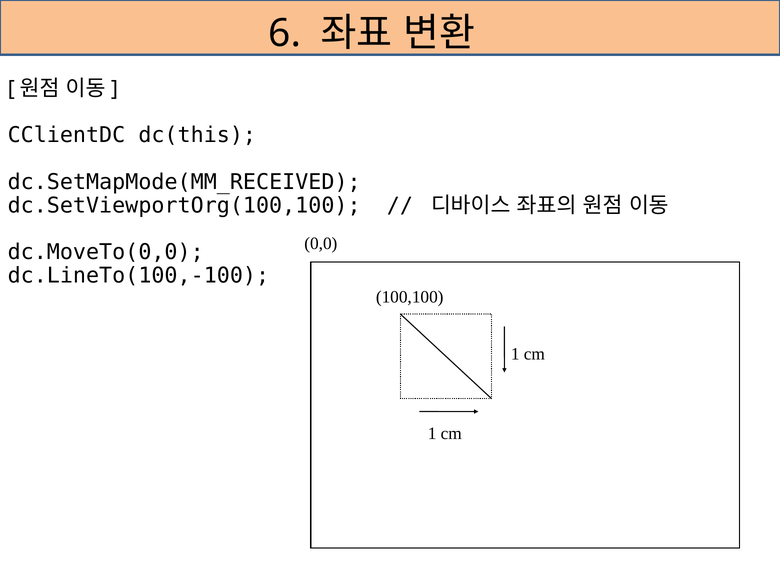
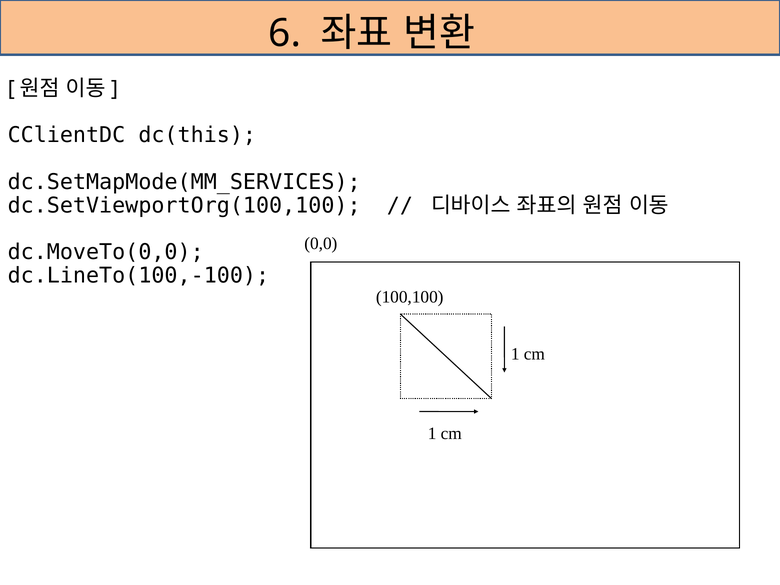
dc.SetMapMode(MM_RECEIVED: dc.SetMapMode(MM_RECEIVED -> dc.SetMapMode(MM_SERVICES
